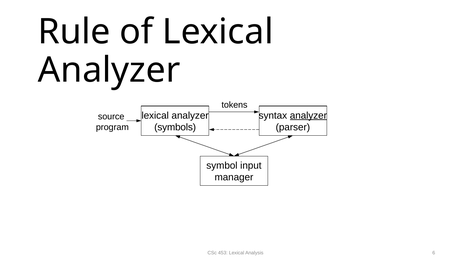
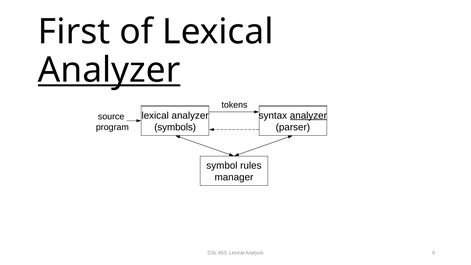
Rule: Rule -> First
Analyzer at (109, 70) underline: none -> present
input: input -> rules
